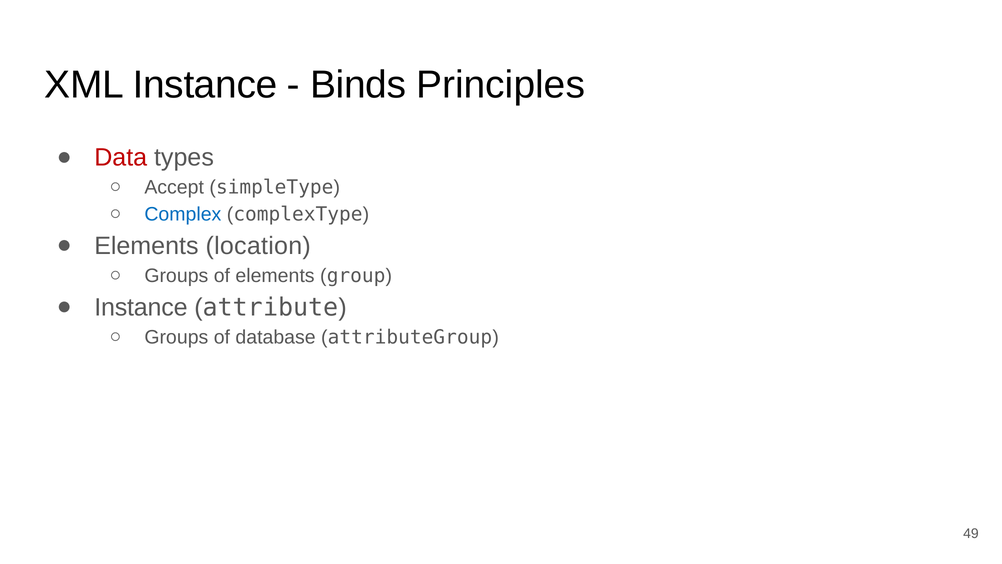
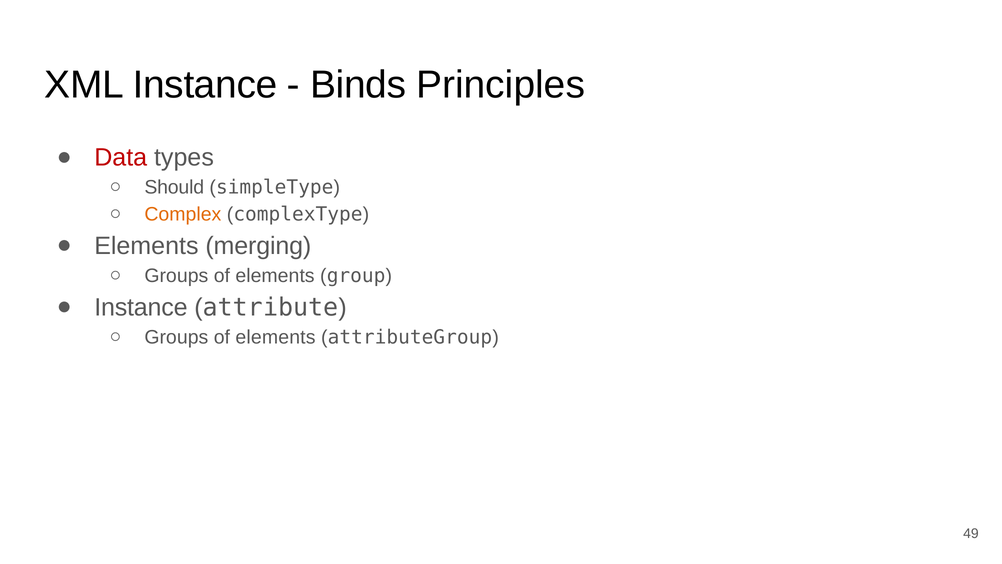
Accept: Accept -> Should
Complex colour: blue -> orange
location: location -> merging
database at (276, 337): database -> elements
